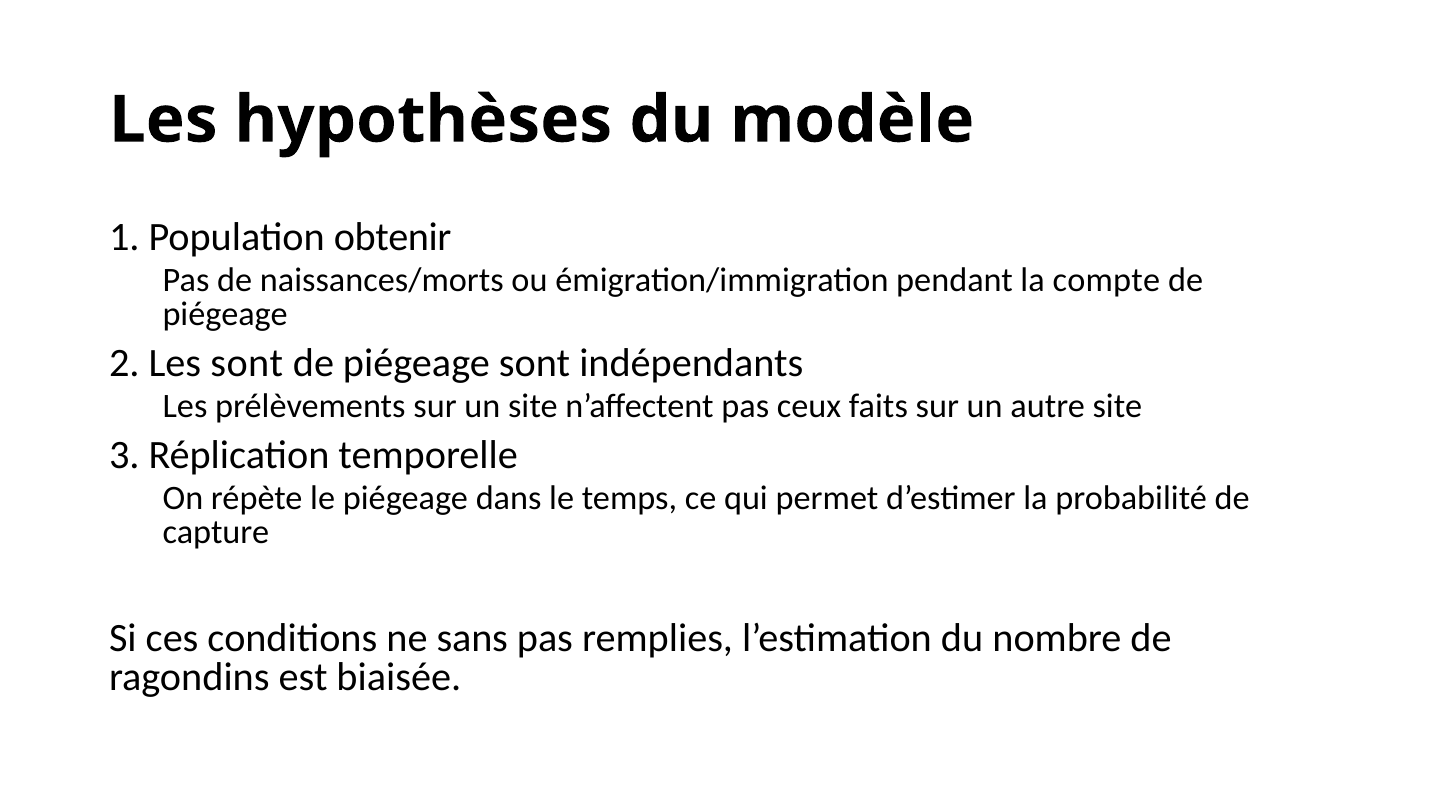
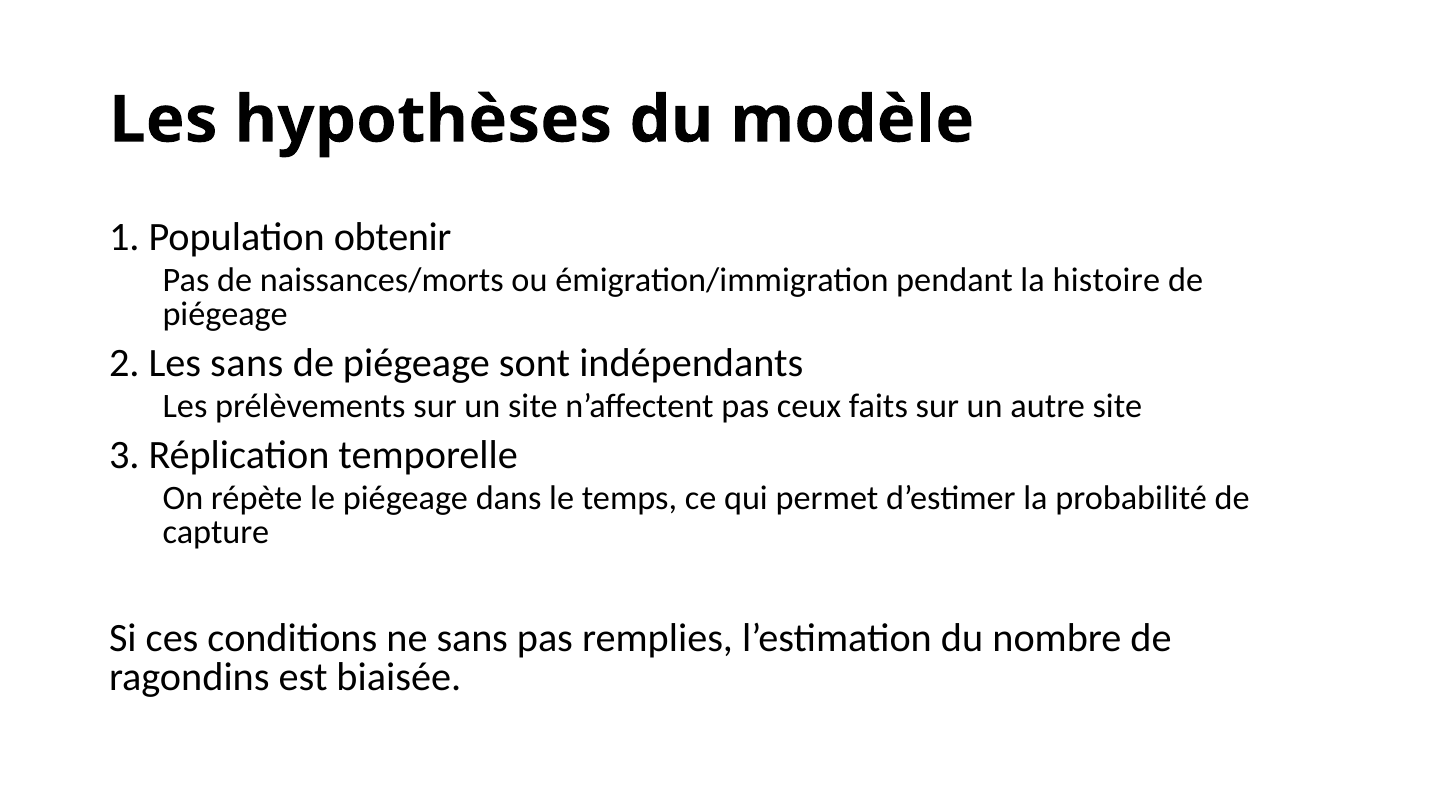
compte: compte -> histoire
Les sont: sont -> sans
